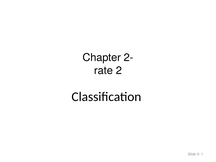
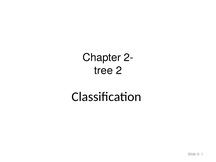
rate: rate -> tree
